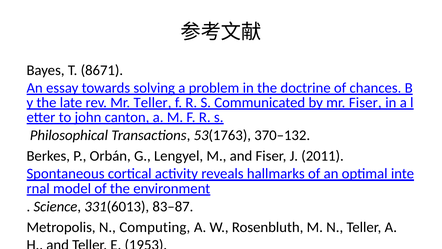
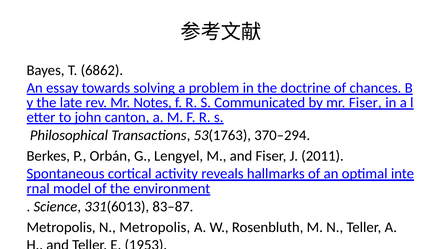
8671: 8671 -> 6862
Mr Teller: Teller -> Notes
370–132: 370–132 -> 370–294
N Computing: Computing -> Metropolis
